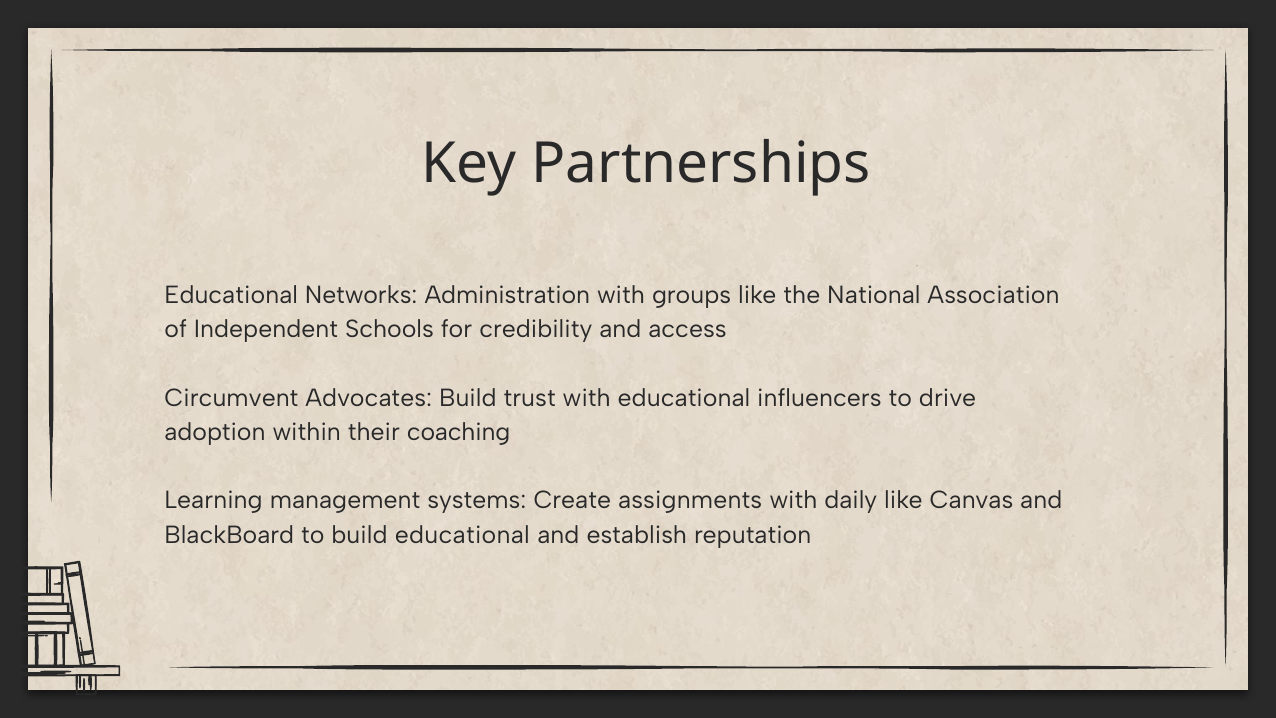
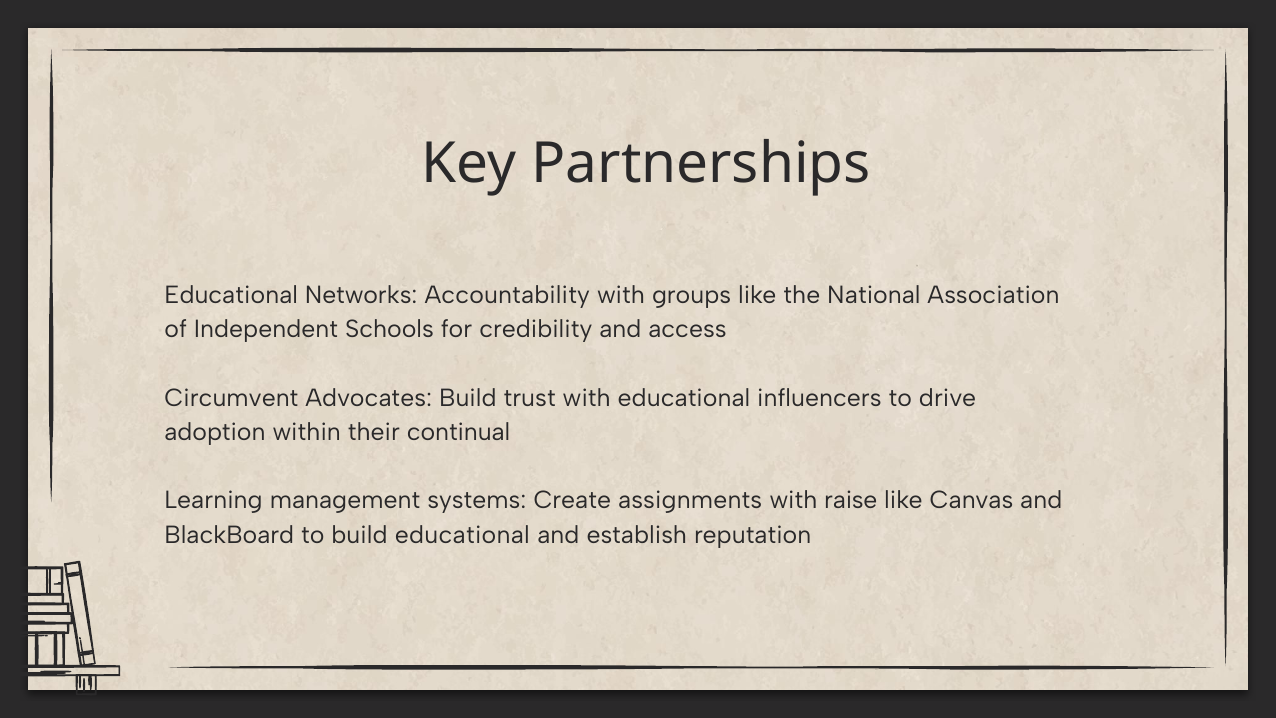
Administration: Administration -> Accountability
coaching: coaching -> continual
daily: daily -> raise
